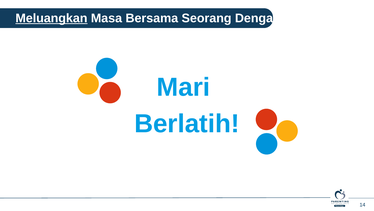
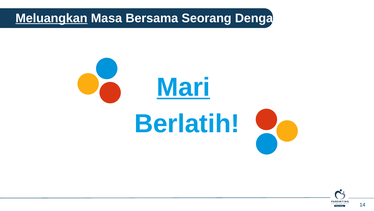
Mari underline: none -> present
